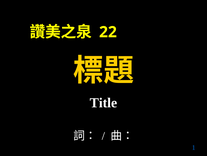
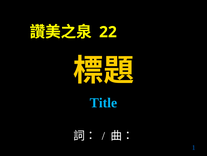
Title colour: white -> light blue
